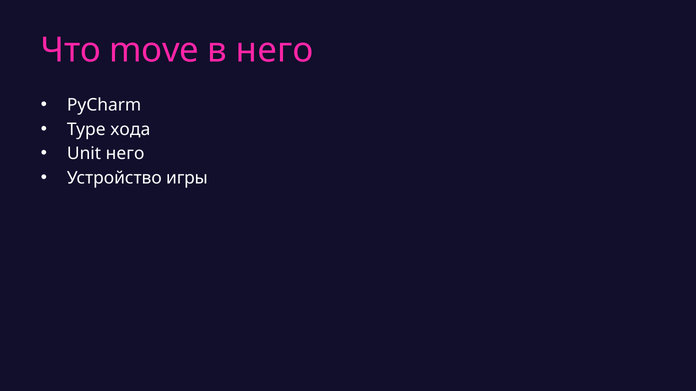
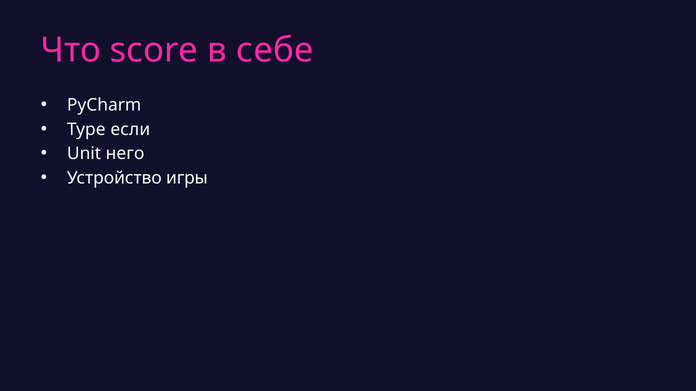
move: move -> score
в него: него -> себе
хода: хода -> если
